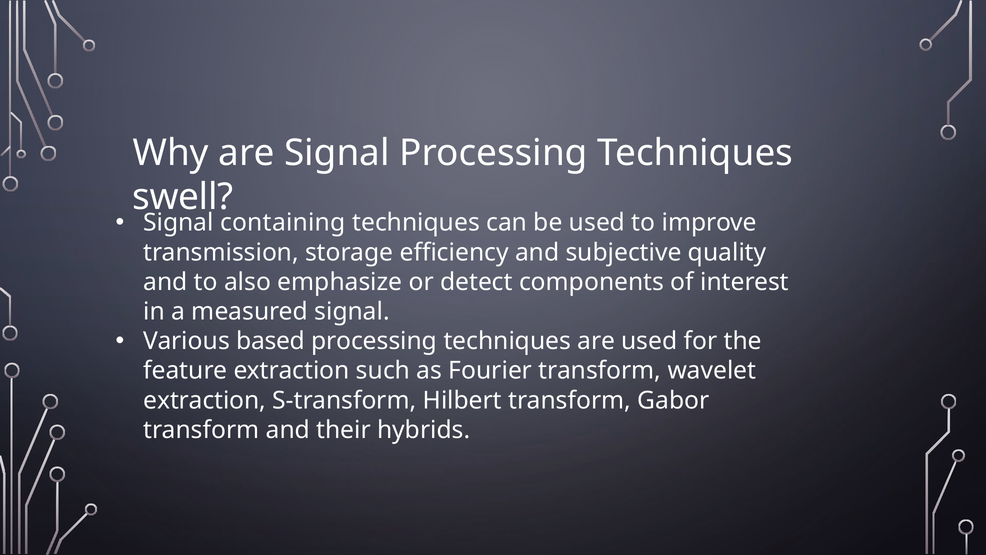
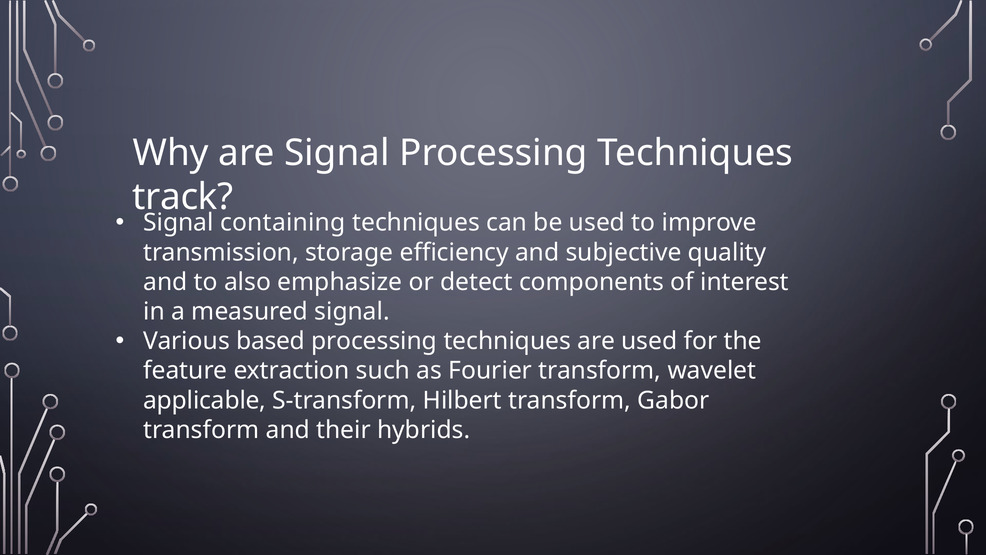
swell: swell -> track
extraction at (205, 400): extraction -> applicable
